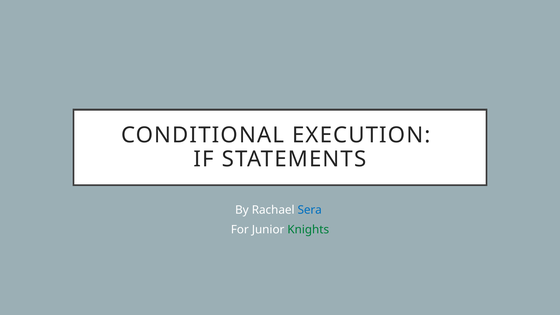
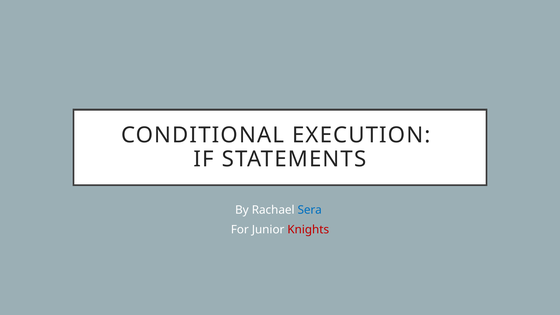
Knights colour: green -> red
